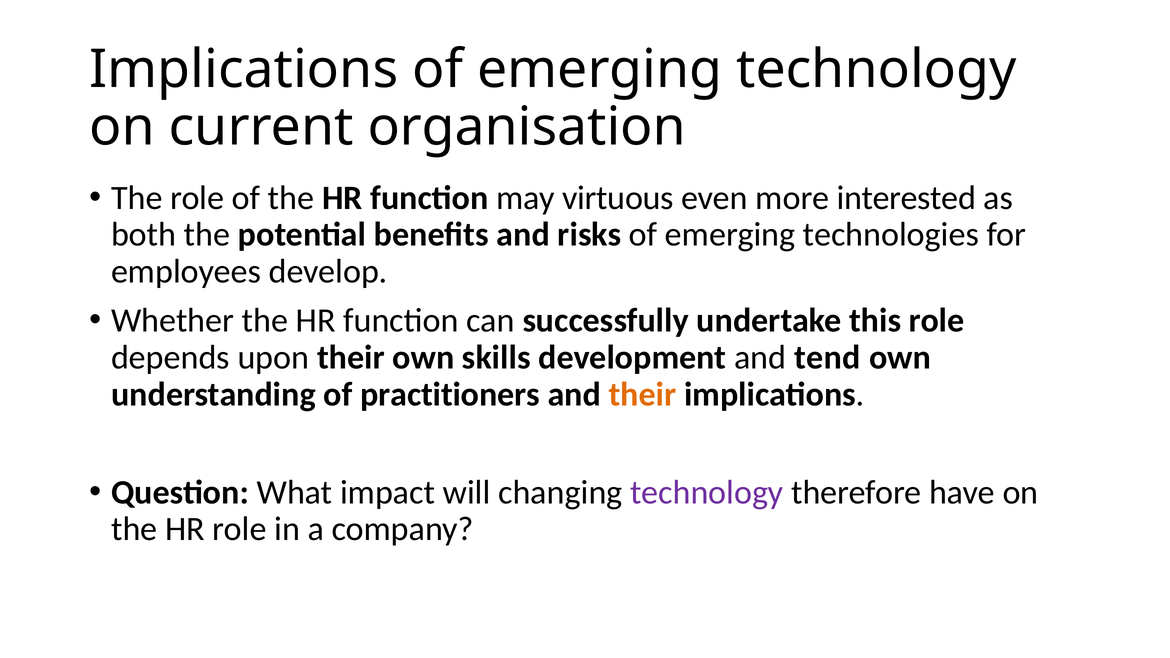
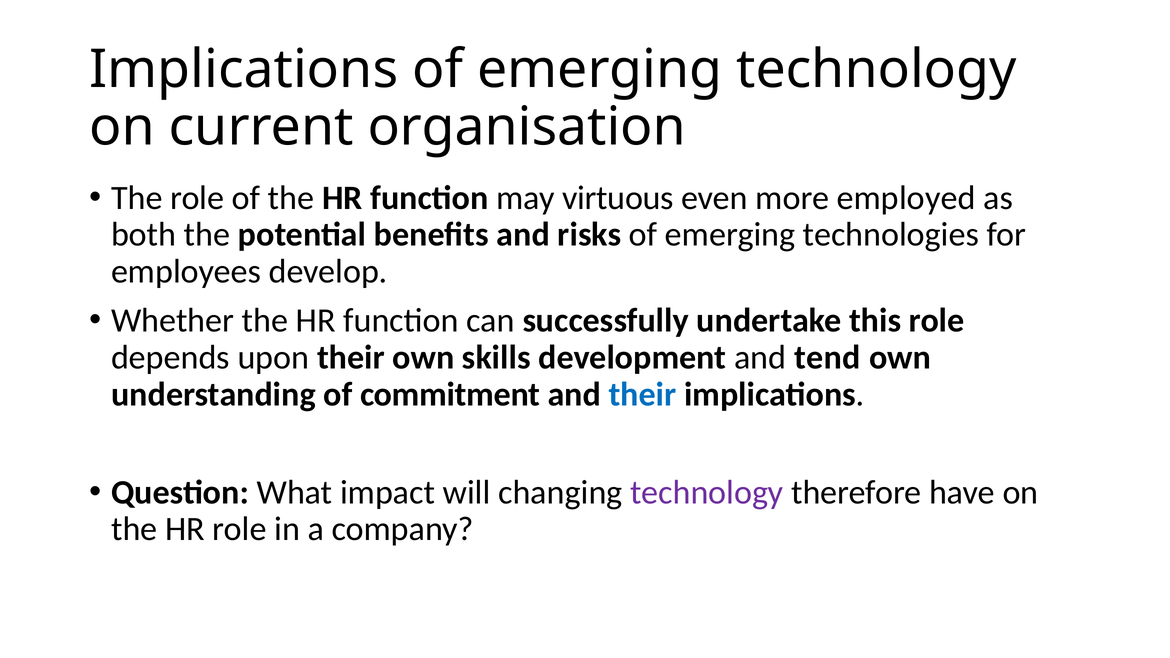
interested: interested -> employed
practitioners: practitioners -> commitment
their at (643, 394) colour: orange -> blue
